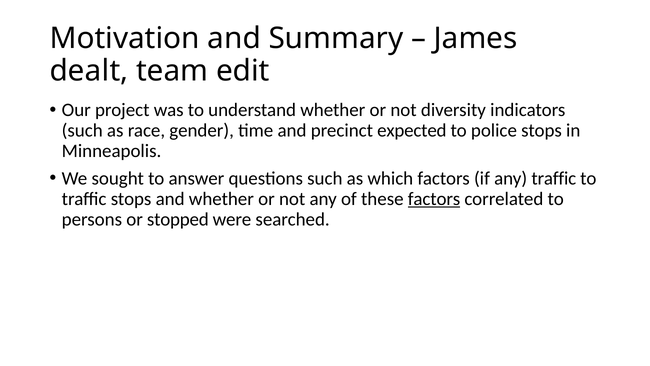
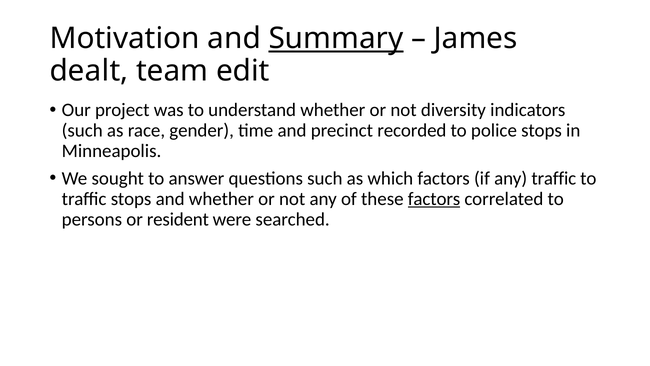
Summary underline: none -> present
expected: expected -> recorded
stopped: stopped -> resident
